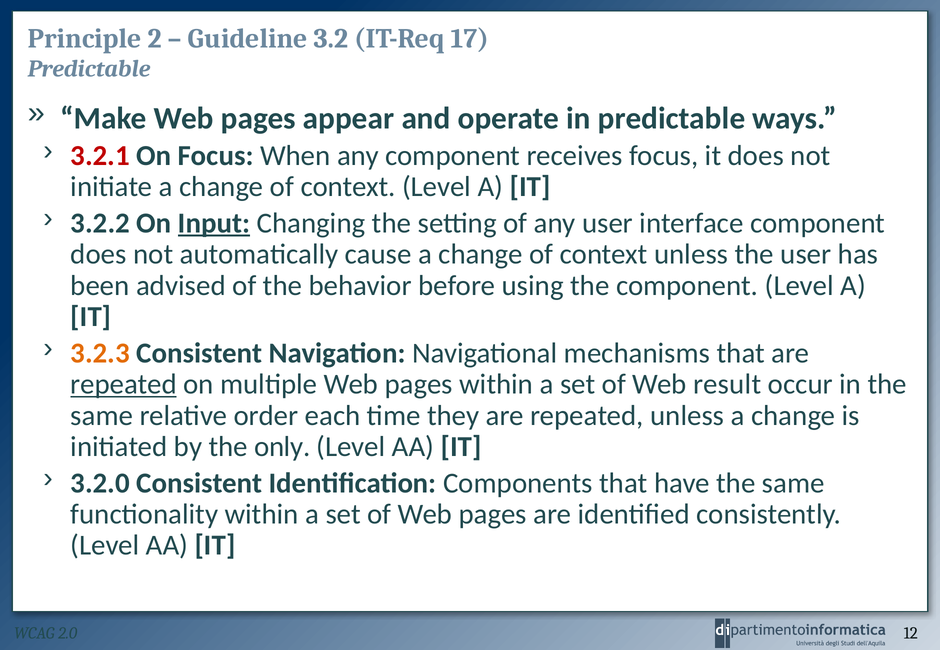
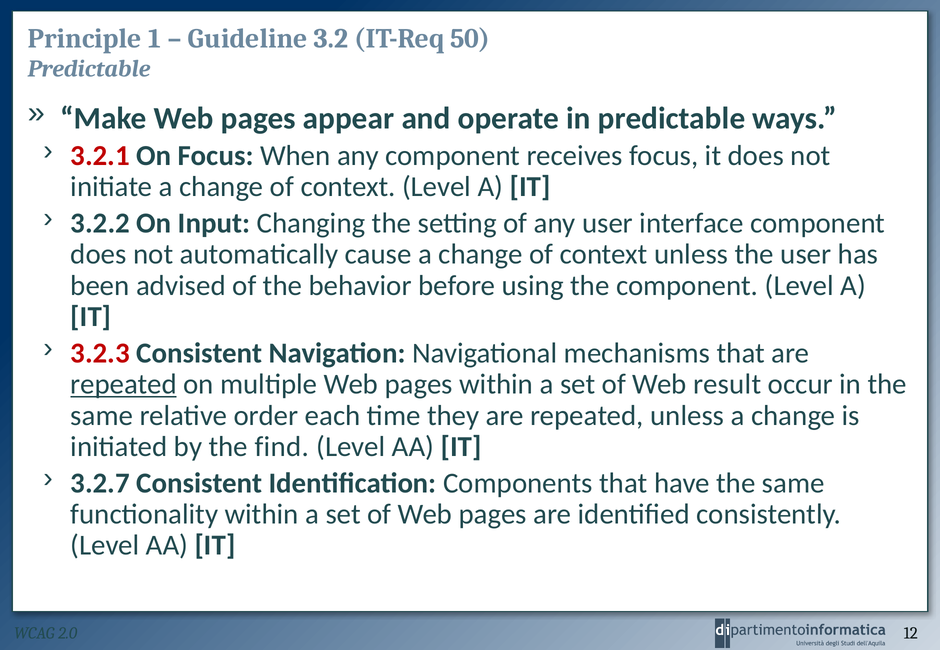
2: 2 -> 1
17: 17 -> 50
Input underline: present -> none
3.2.3 colour: orange -> red
only: only -> find
3.2.0: 3.2.0 -> 3.2.7
